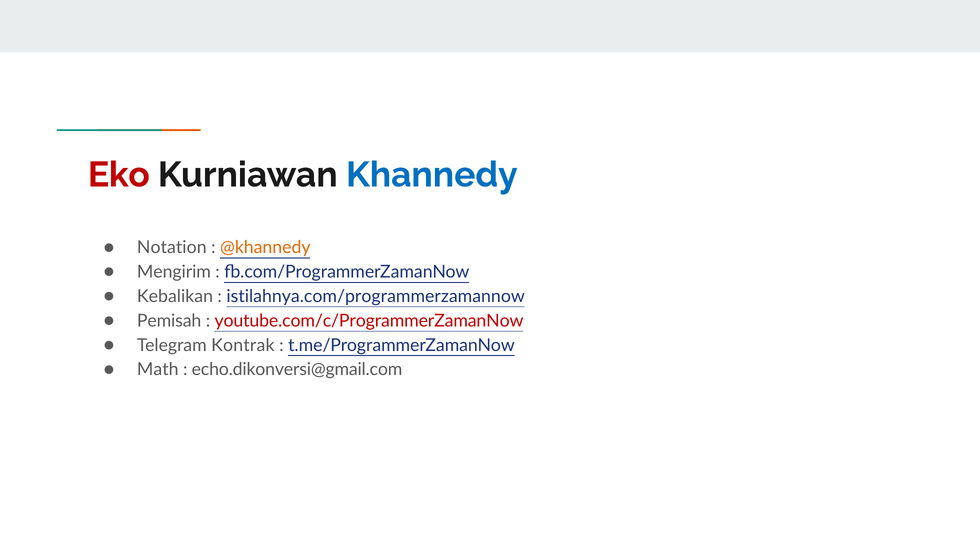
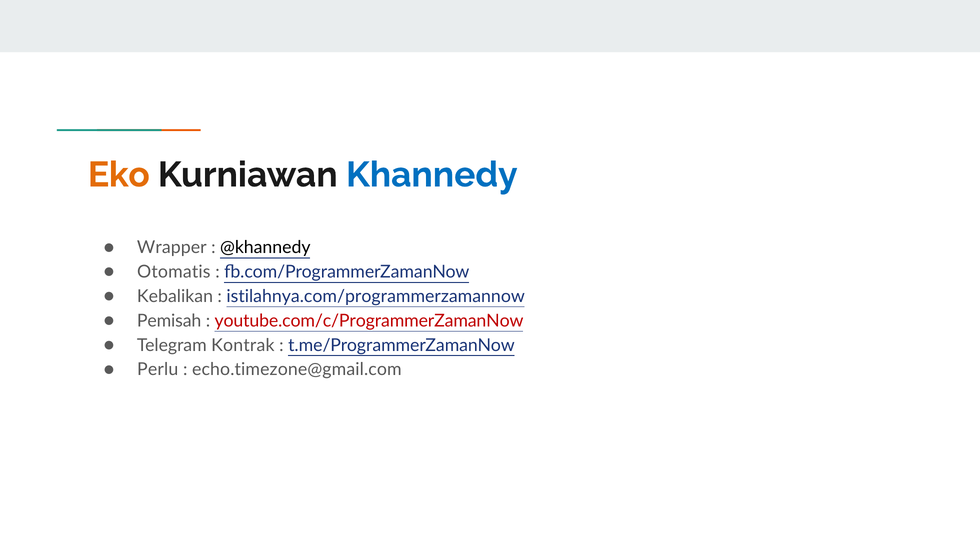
Eko colour: red -> orange
Notation: Notation -> Wrapper
@khannedy colour: orange -> black
Mengirim: Mengirim -> Otomatis
Math: Math -> Perlu
echo.dikonversi@gmail.com: echo.dikonversi@gmail.com -> echo.timezone@gmail.com
